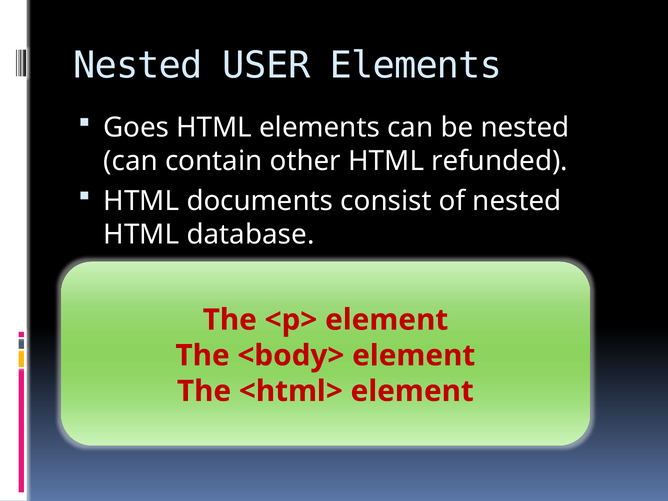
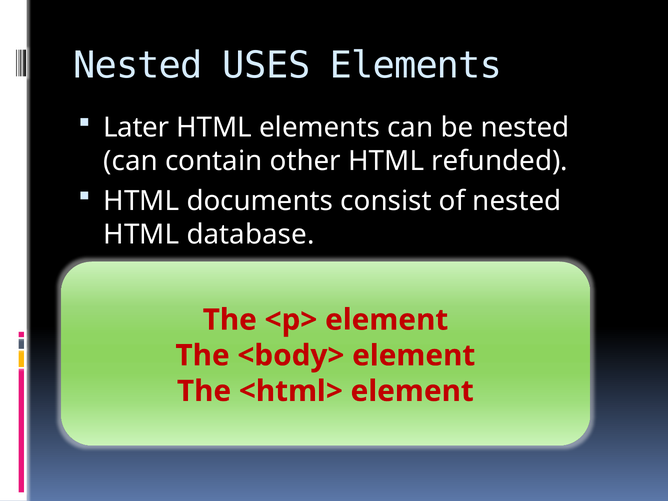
USER: USER -> USES
Goes: Goes -> Later
